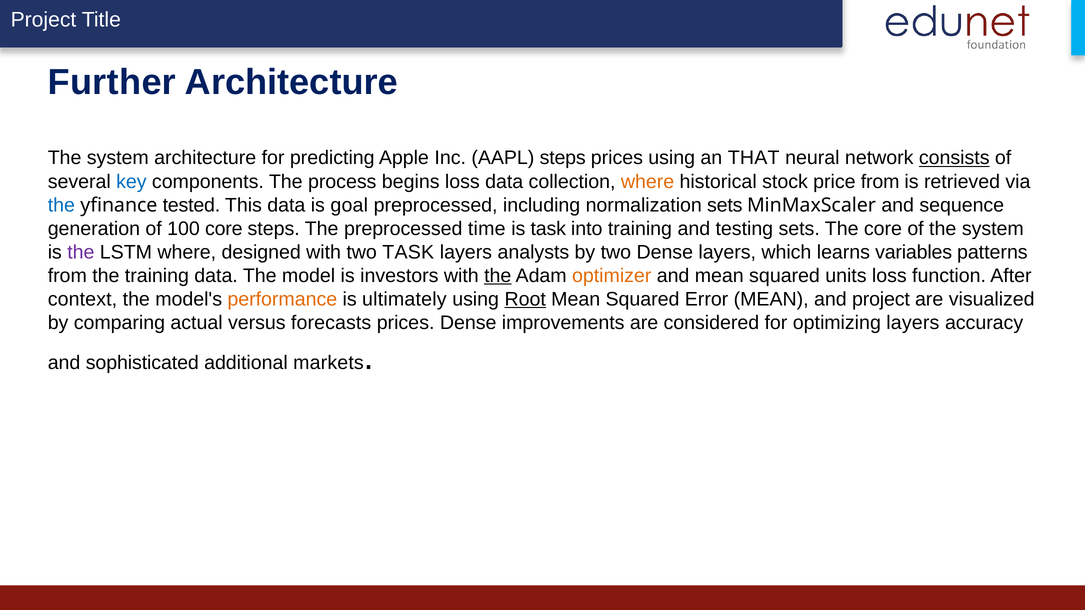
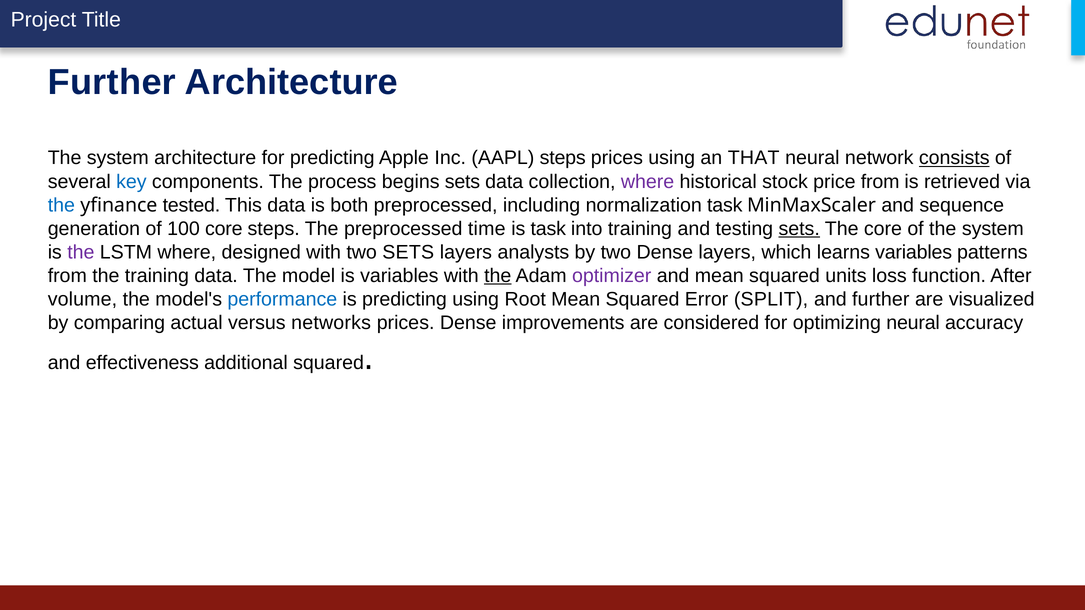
begins loss: loss -> sets
where at (648, 182) colour: orange -> purple
goal: goal -> both
normalization sets: sets -> task
sets at (799, 229) underline: none -> present
two TASK: TASK -> SETS
is investors: investors -> variables
optimizer colour: orange -> purple
context: context -> volume
performance colour: orange -> blue
is ultimately: ultimately -> predicting
Root underline: present -> none
Error MEAN: MEAN -> SPLIT
and project: project -> further
forecasts: forecasts -> networks
optimizing layers: layers -> neural
sophisticated: sophisticated -> effectiveness
additional markets: markets -> squared
